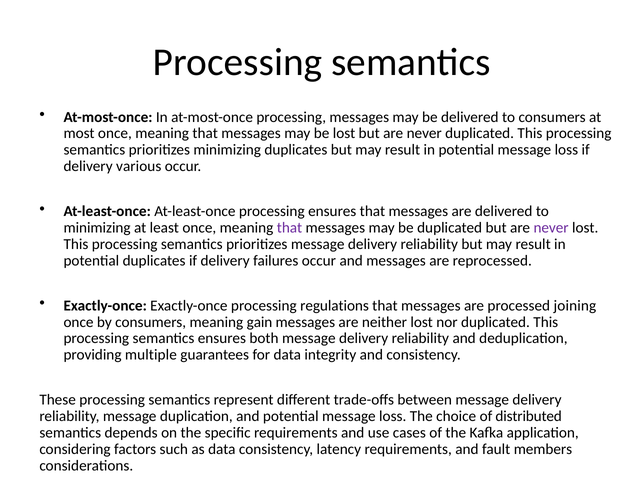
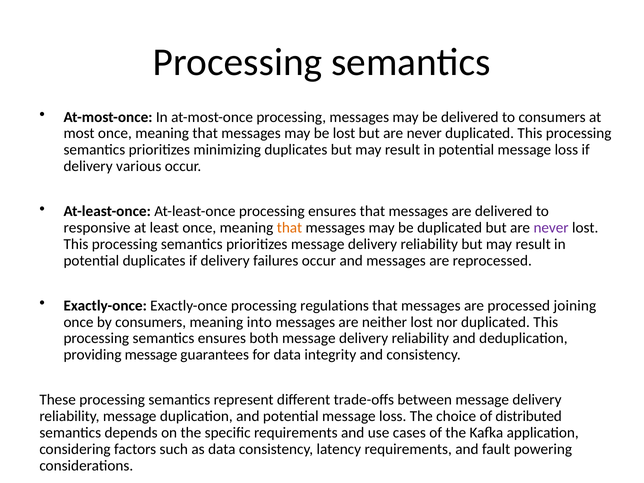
minimizing at (97, 228): minimizing -> responsive
that at (289, 228) colour: purple -> orange
gain: gain -> into
providing multiple: multiple -> message
members: members -> powering
